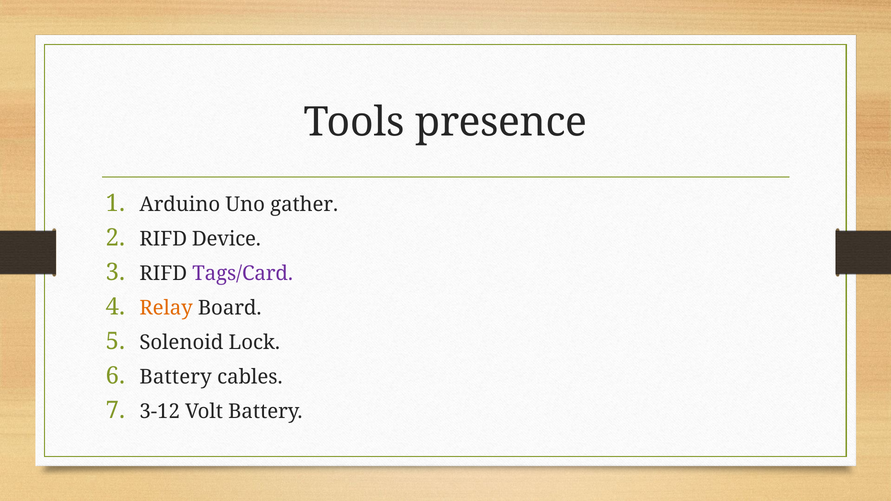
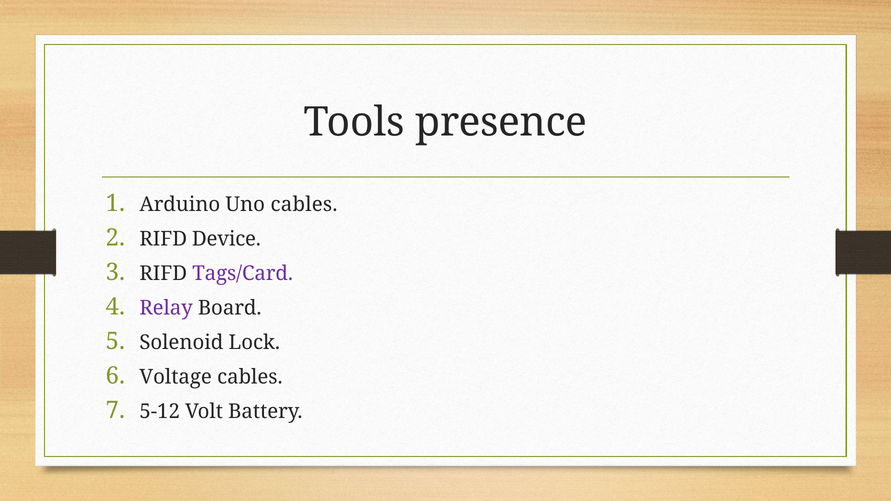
Uno gather: gather -> cables
Relay colour: orange -> purple
Battery at (176, 377): Battery -> Voltage
3-12: 3-12 -> 5-12
